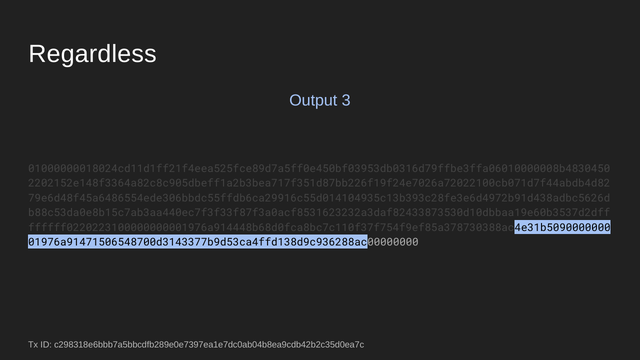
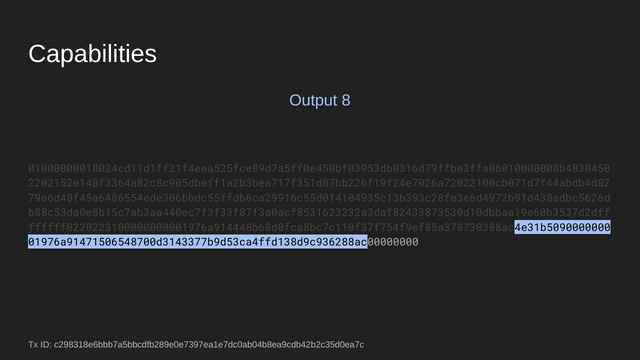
Regardless: Regardless -> Capabilities
3: 3 -> 8
